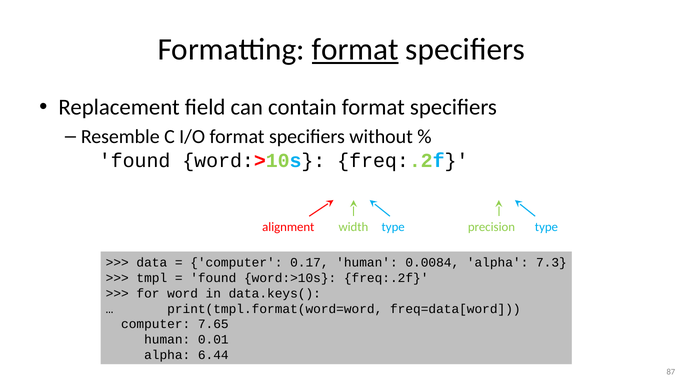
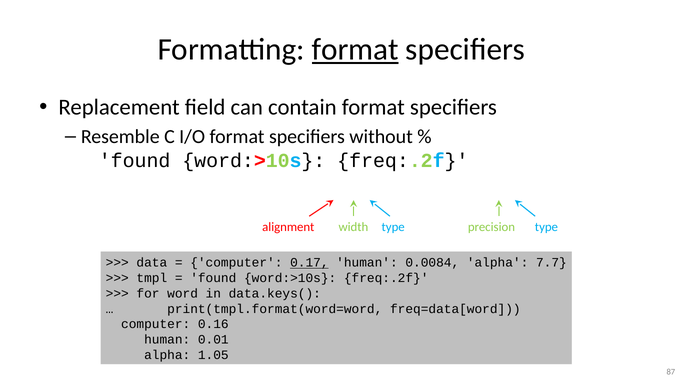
0.17 underline: none -> present
7.3: 7.3 -> 7.7
7.65: 7.65 -> 0.16
6.44: 6.44 -> 1.05
